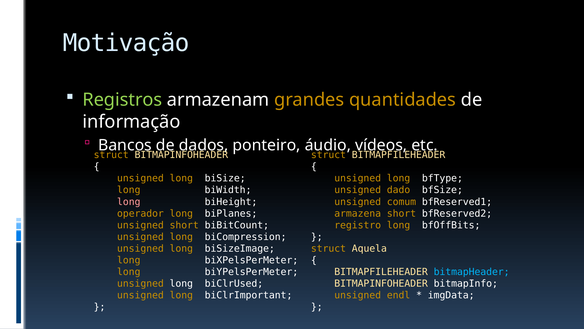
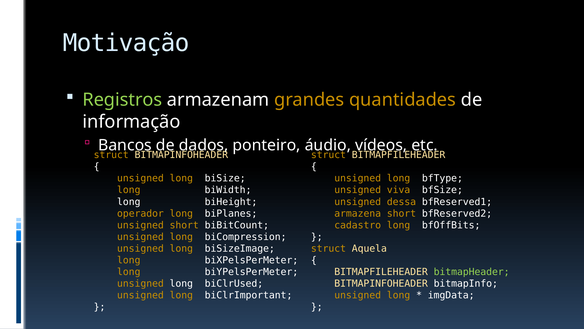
dado: dado -> viva
long at (129, 201) colour: pink -> white
comum: comum -> dessa
registro: registro -> cadastro
bitmapHeader colour: light blue -> light green
endl at (399, 295): endl -> long
